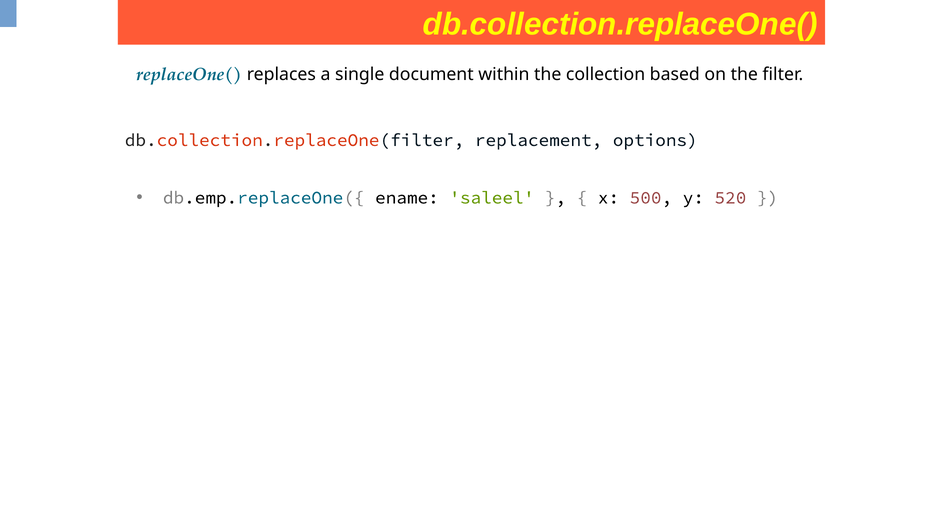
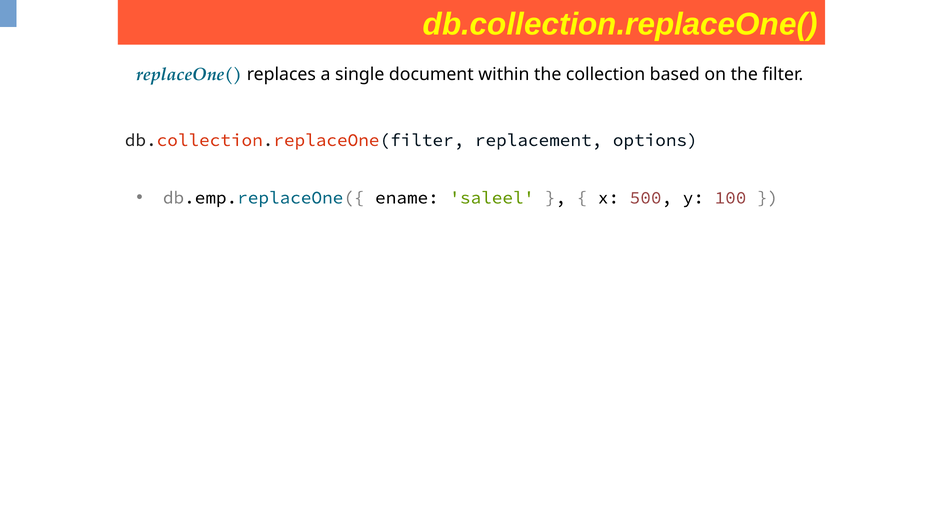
520: 520 -> 100
